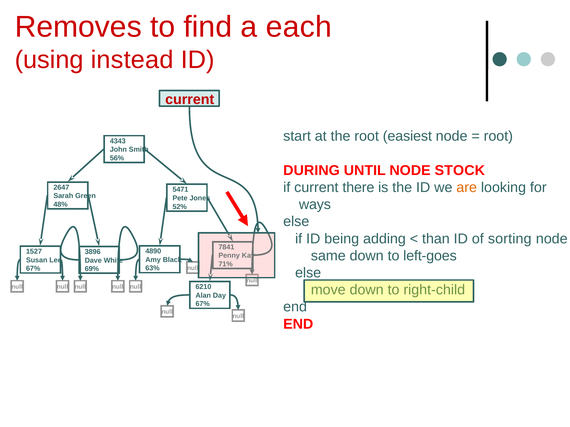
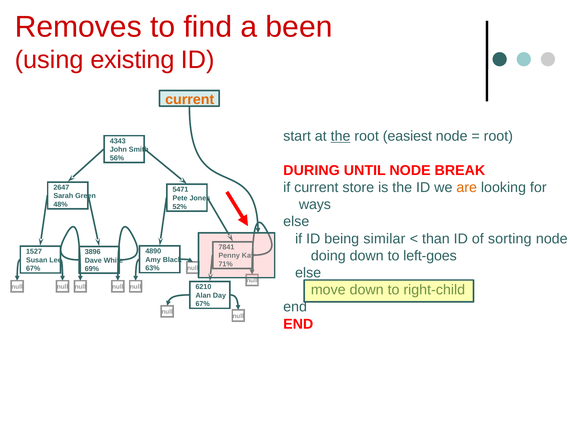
each: each -> been
instead: instead -> existing
current at (190, 99) colour: red -> orange
the at (341, 136) underline: none -> present
STOCK: STOCK -> BREAK
there: there -> store
adding: adding -> similar
same: same -> doing
